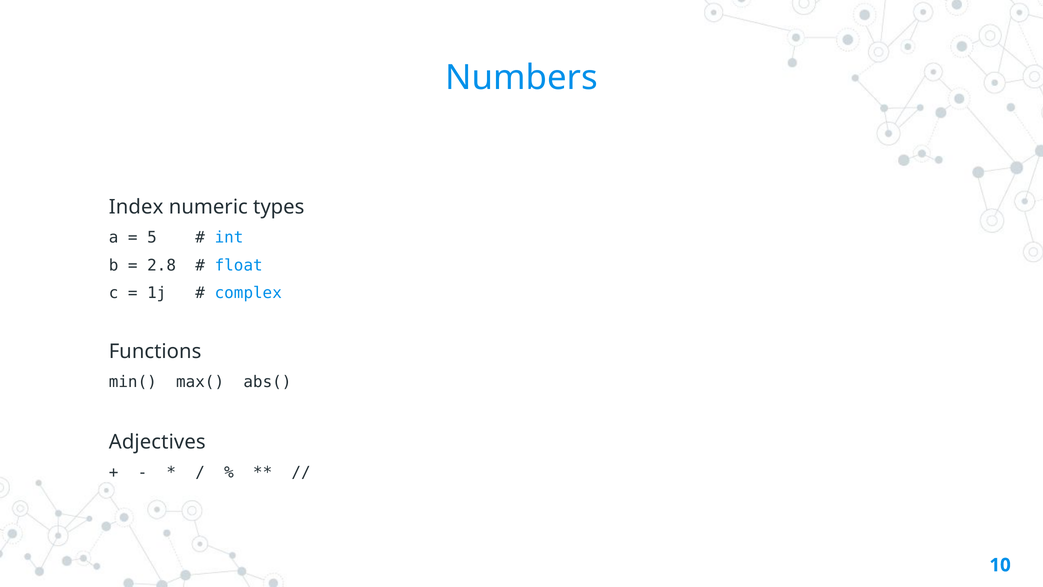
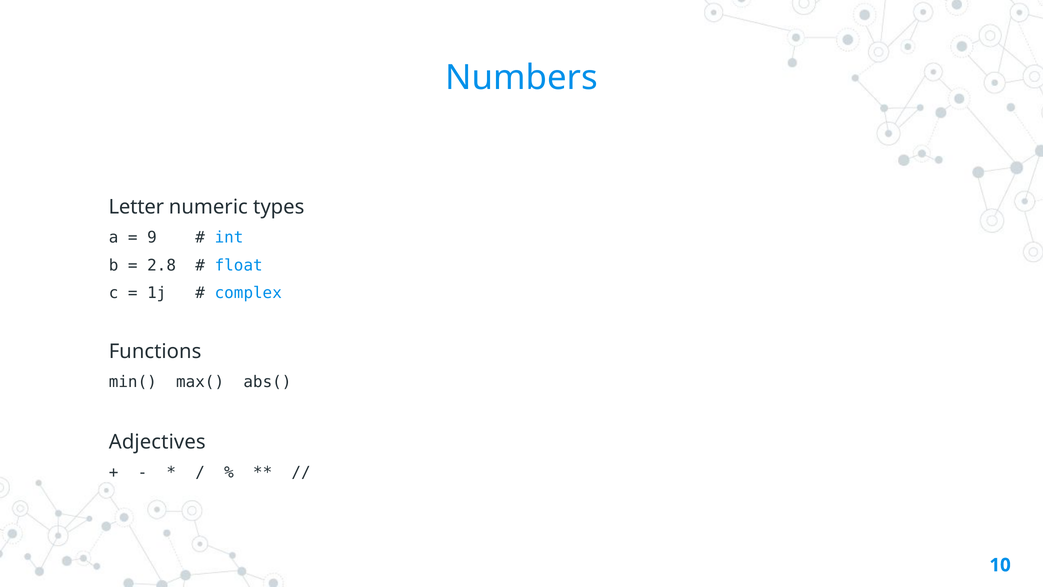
Index: Index -> Letter
5: 5 -> 9
